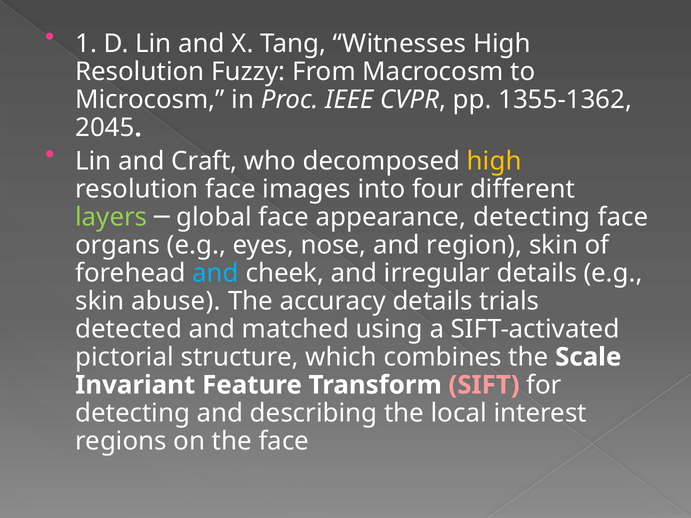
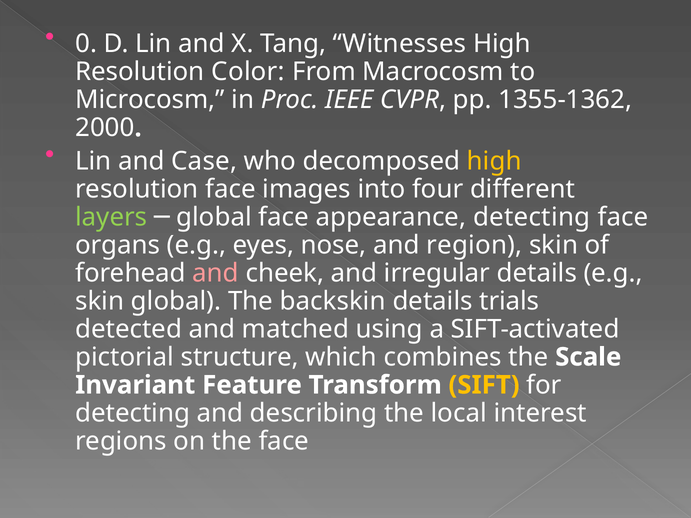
1: 1 -> 0
Fuzzy: Fuzzy -> Color
2045: 2045 -> 2000
Craft: Craft -> Case
and at (216, 273) colour: light blue -> pink
skin abuse: abuse -> global
accuracy: accuracy -> backskin
SIFT colour: pink -> yellow
